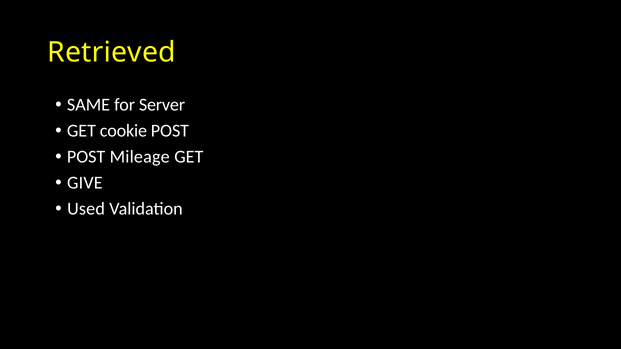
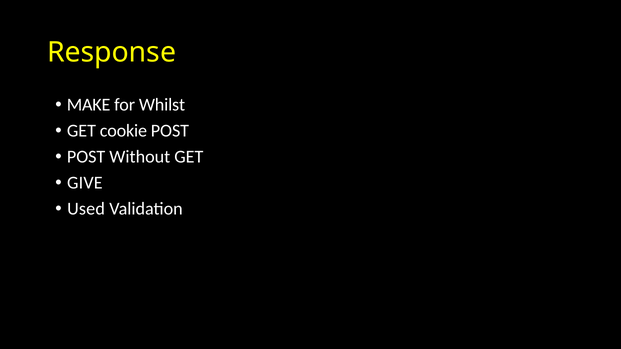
Retrieved: Retrieved -> Response
SAME: SAME -> MAKE
Server: Server -> Whilst
Mileage: Mileage -> Without
